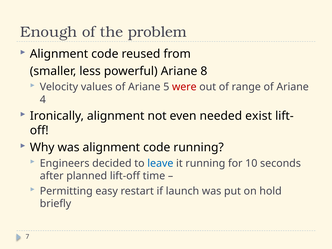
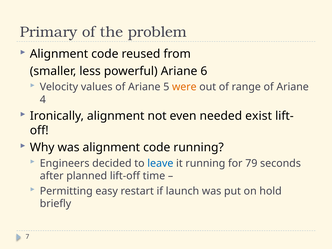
Enough: Enough -> Primary
8: 8 -> 6
were colour: red -> orange
10: 10 -> 79
